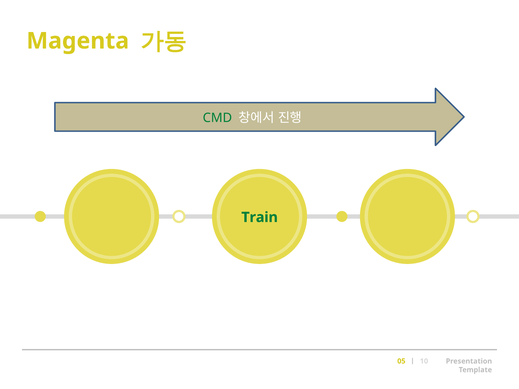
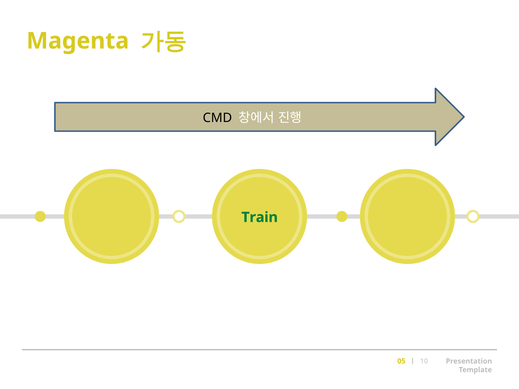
CMD colour: green -> black
